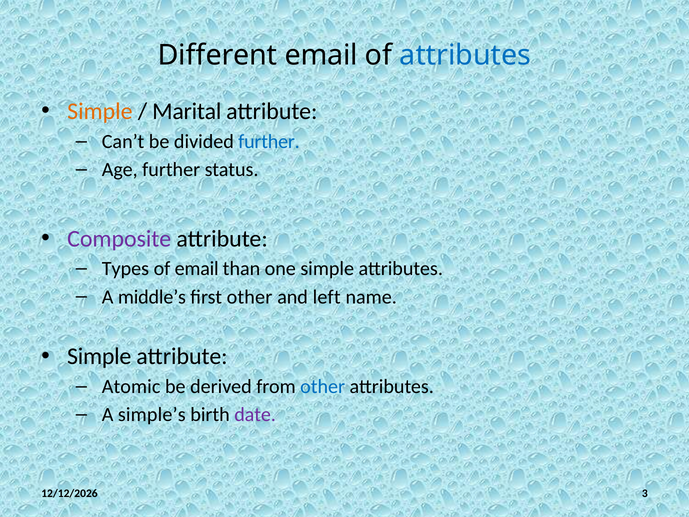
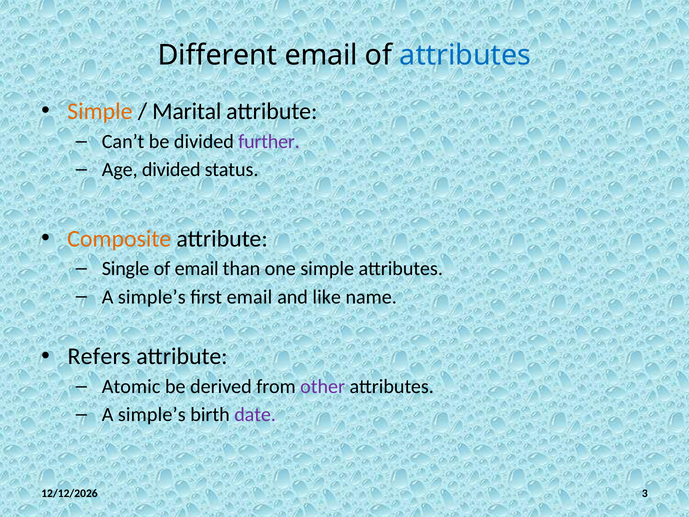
further at (269, 141) colour: blue -> purple
Age further: further -> divided
Composite colour: purple -> orange
Types: Types -> Single
middle’s at (152, 297): middle’s -> simple’s
first other: other -> email
left: left -> like
Simple at (99, 356): Simple -> Refers
other at (323, 386) colour: blue -> purple
